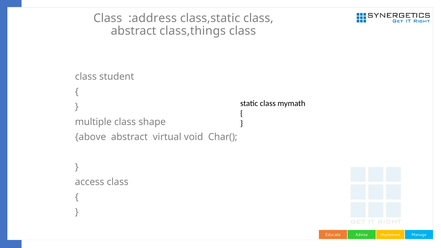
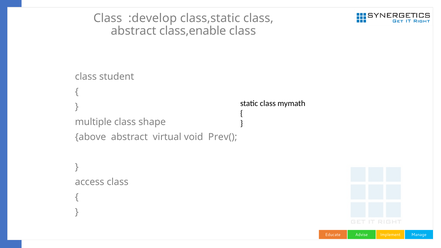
:address: :address -> :develop
class,things: class,things -> class,enable
Char(: Char( -> Prev(
